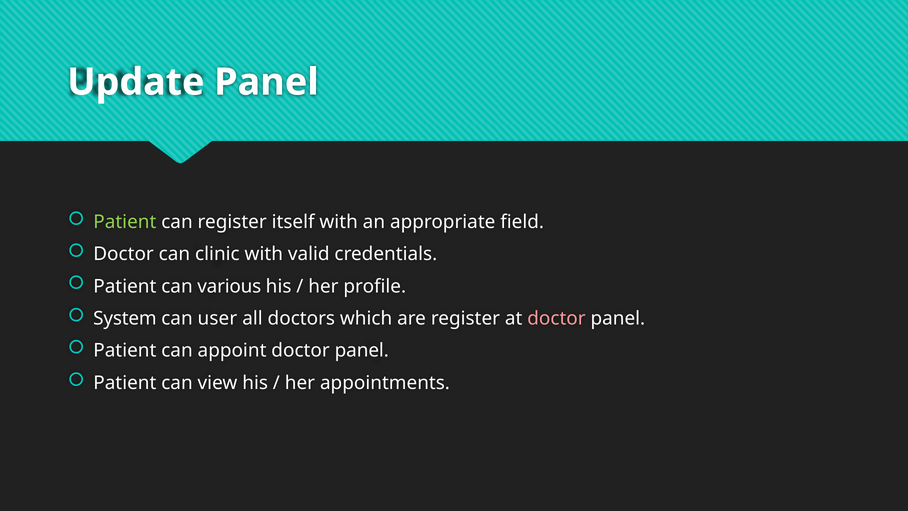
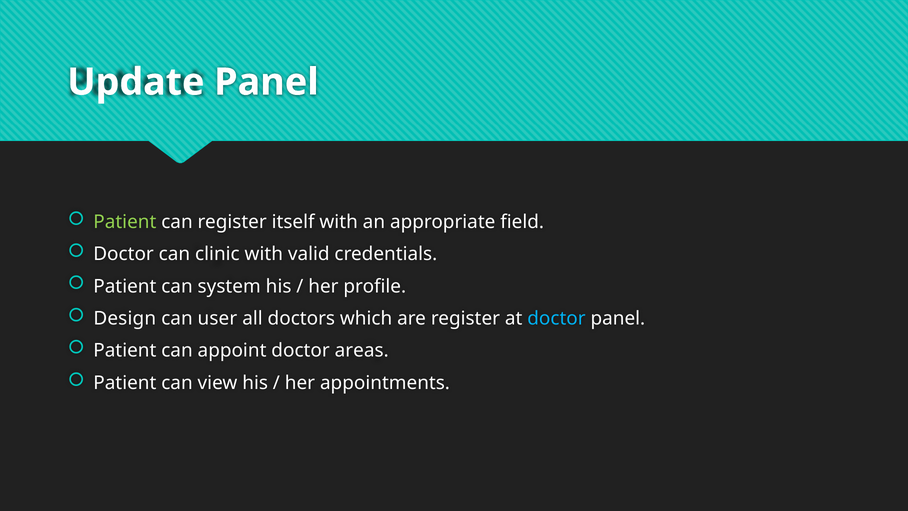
various: various -> system
System: System -> Design
doctor at (556, 318) colour: pink -> light blue
appoint doctor panel: panel -> areas
